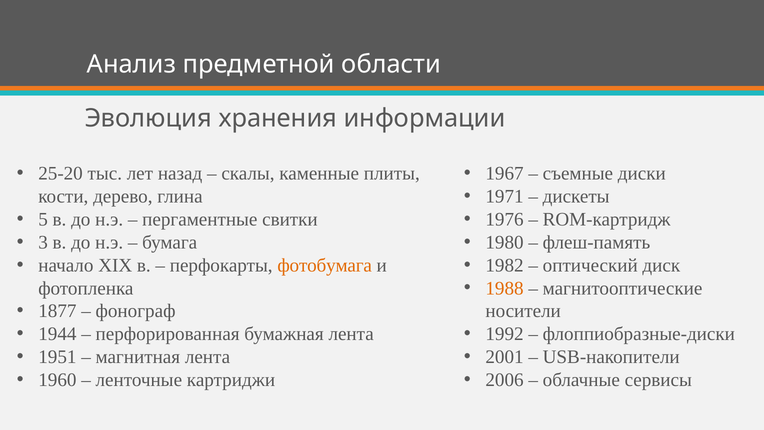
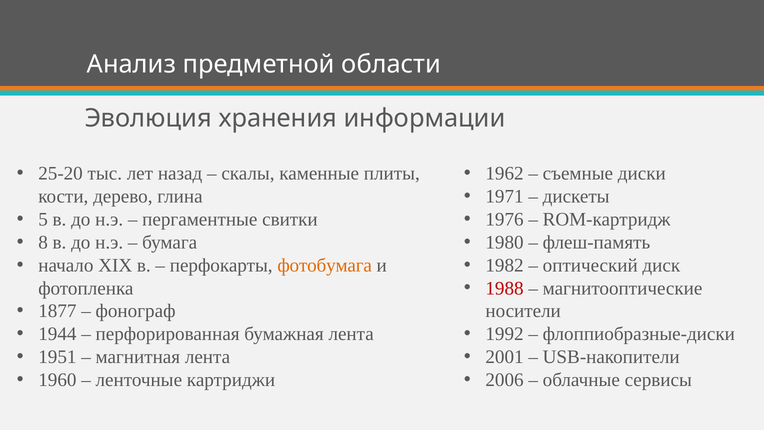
1967: 1967 -> 1962
3: 3 -> 8
1988 colour: orange -> red
